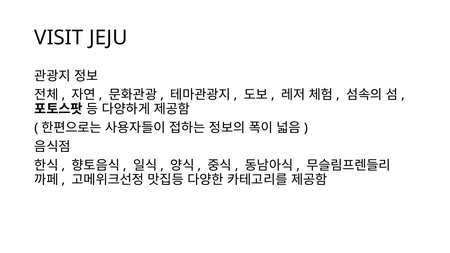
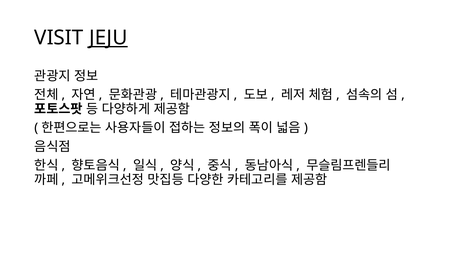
JEJU underline: none -> present
